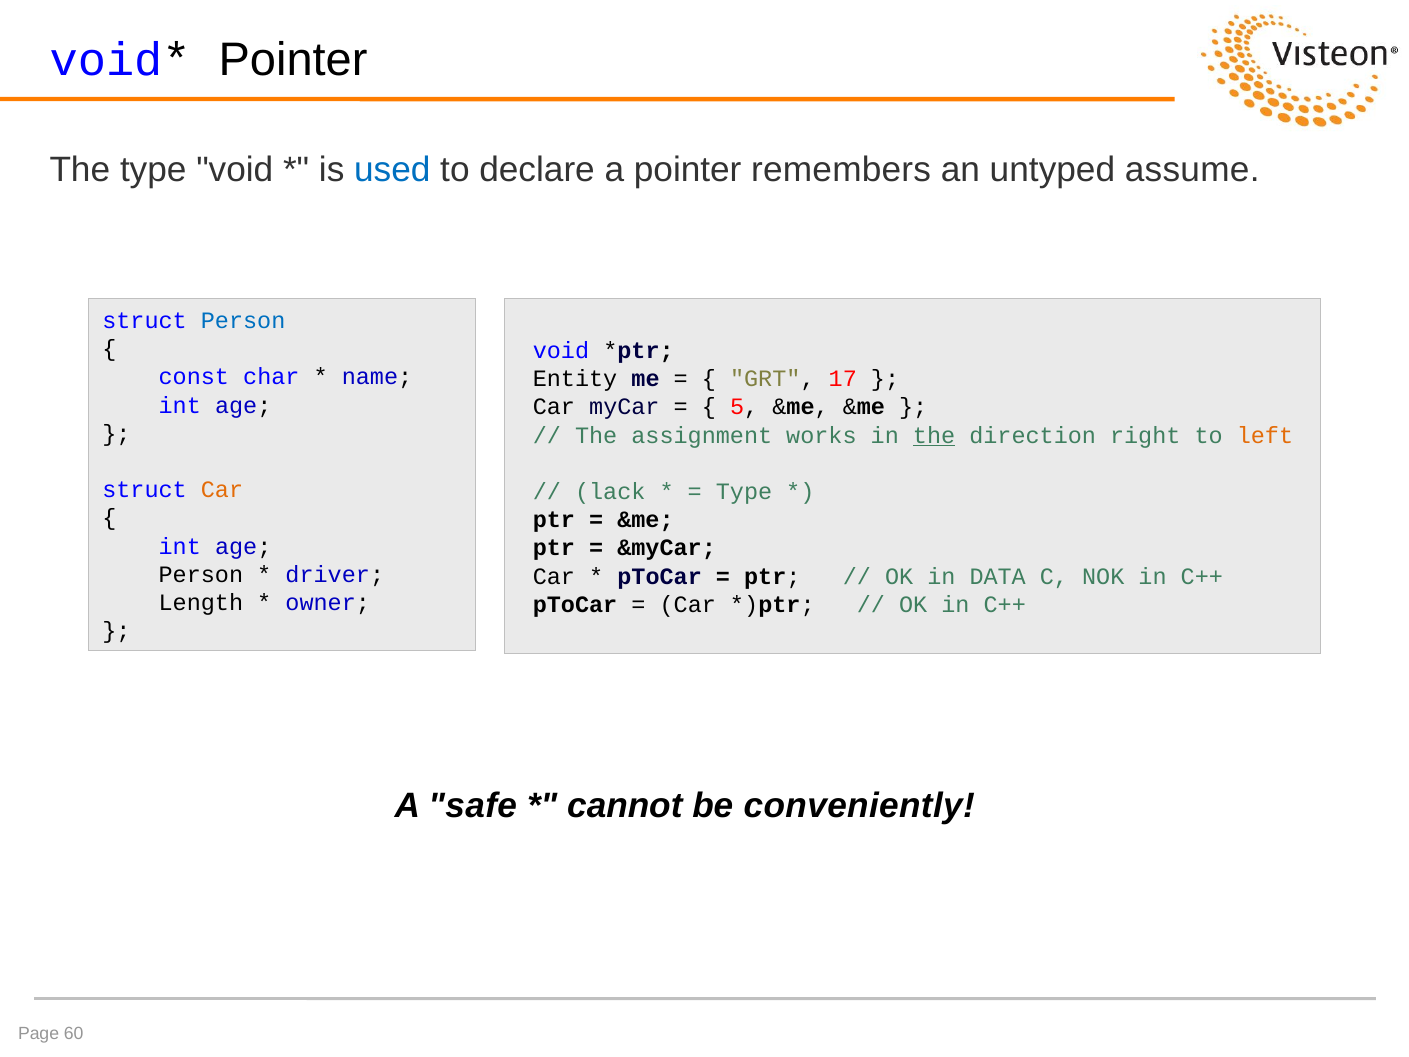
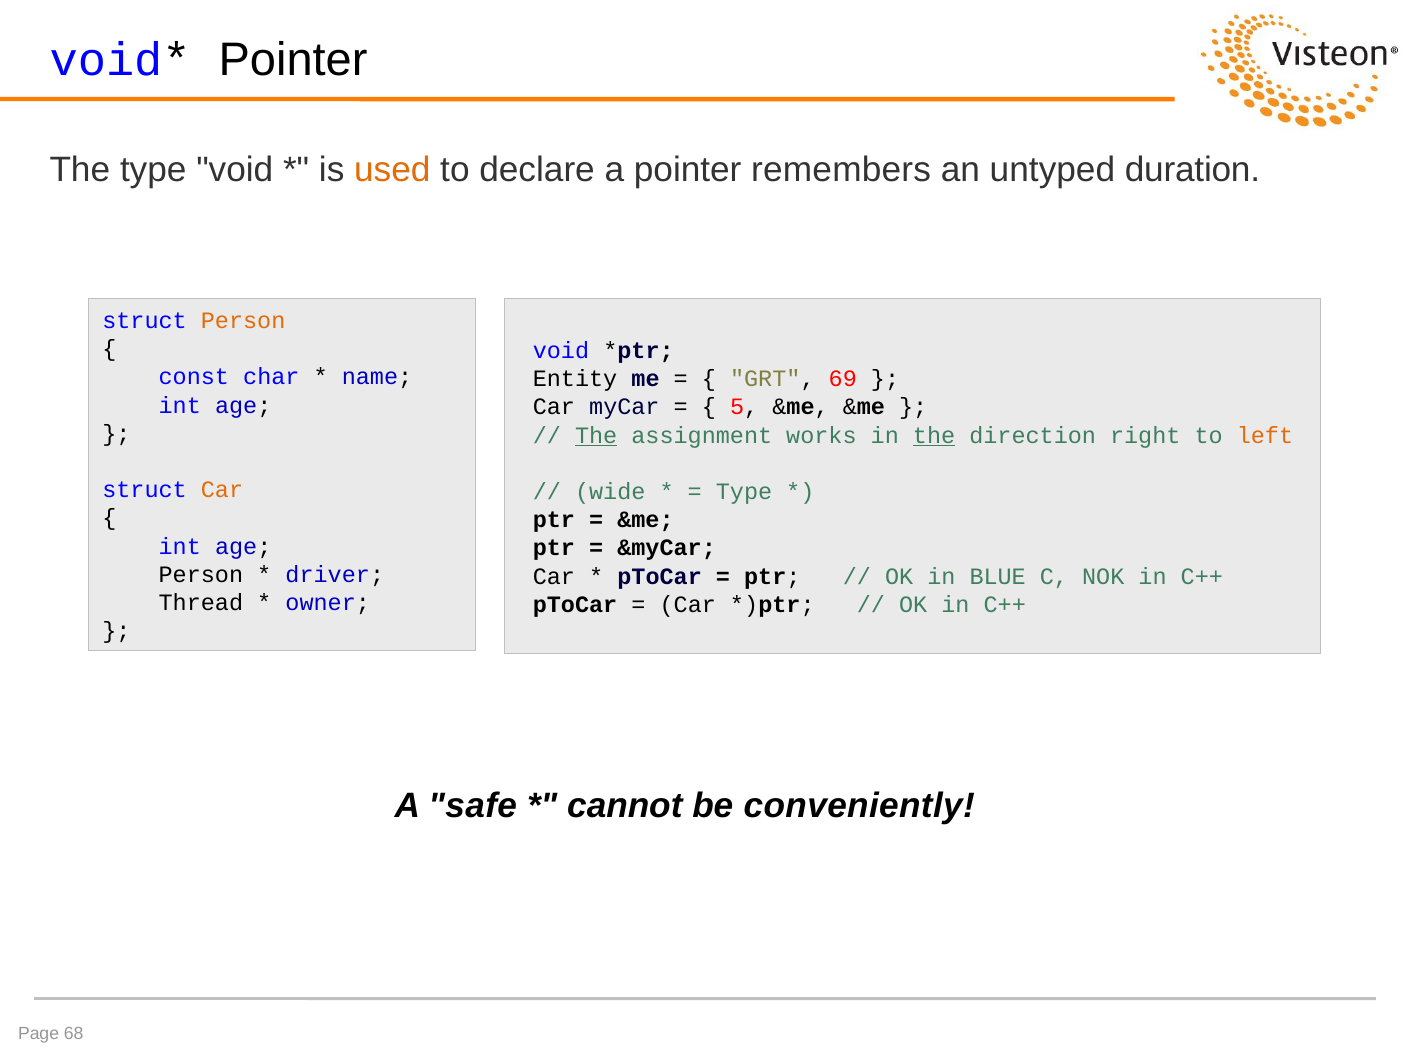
used colour: blue -> orange
assume: assume -> duration
Person at (243, 321) colour: blue -> orange
17: 17 -> 69
The at (596, 435) underline: none -> present
lack: lack -> wide
DATA: DATA -> BLUE
Length: Length -> Thread
60: 60 -> 68
